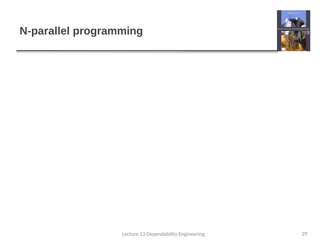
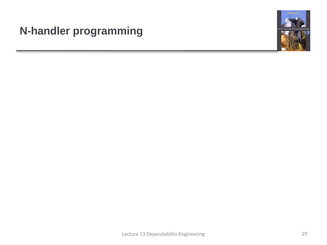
N-parallel: N-parallel -> N-handler
